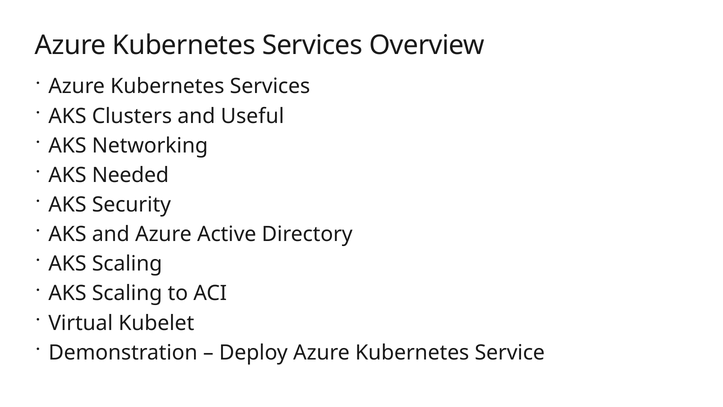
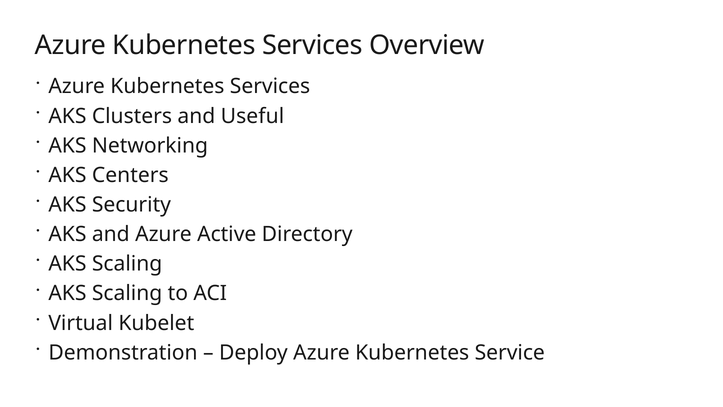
Needed: Needed -> Centers
